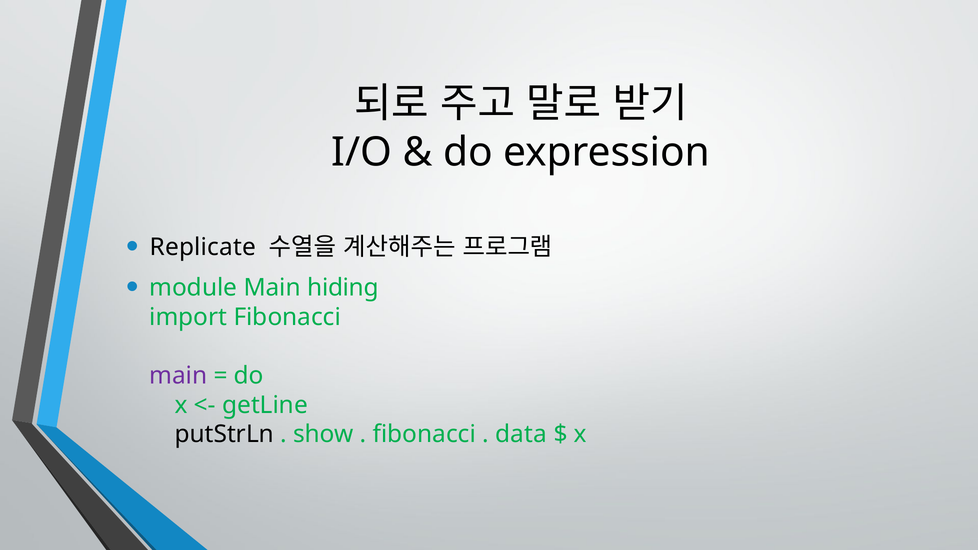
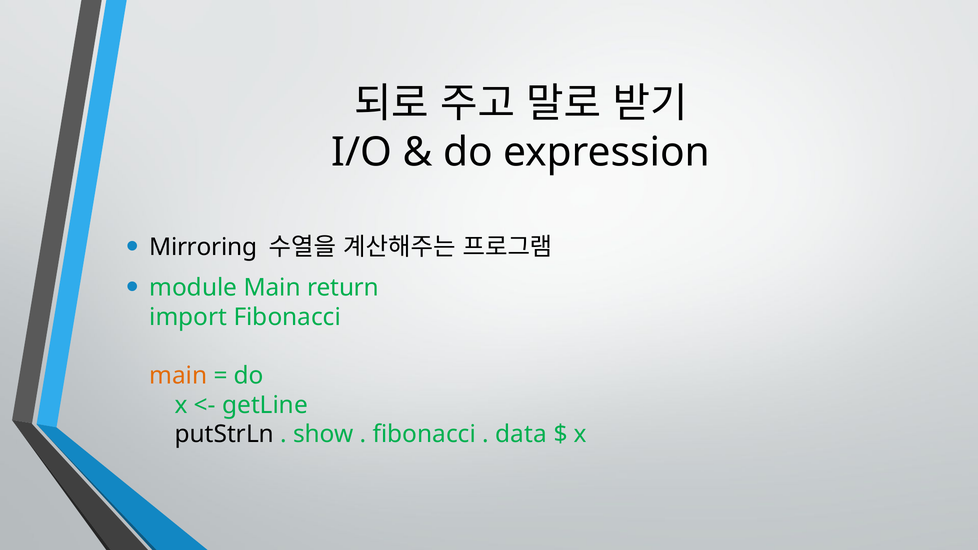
Replicate: Replicate -> Mirroring
hiding: hiding -> return
main at (178, 376) colour: purple -> orange
